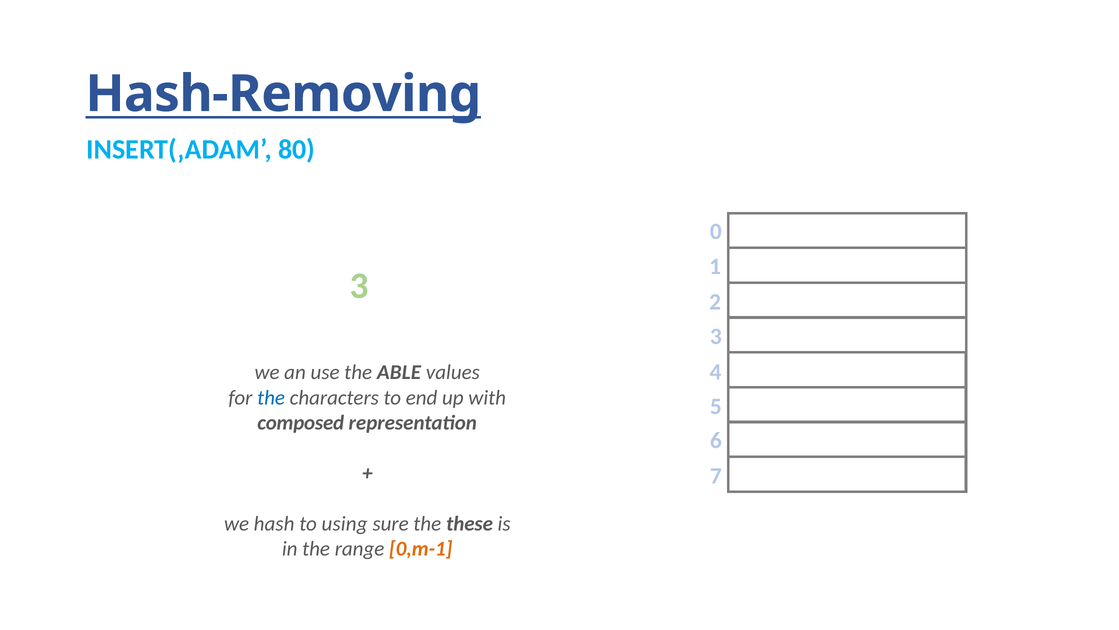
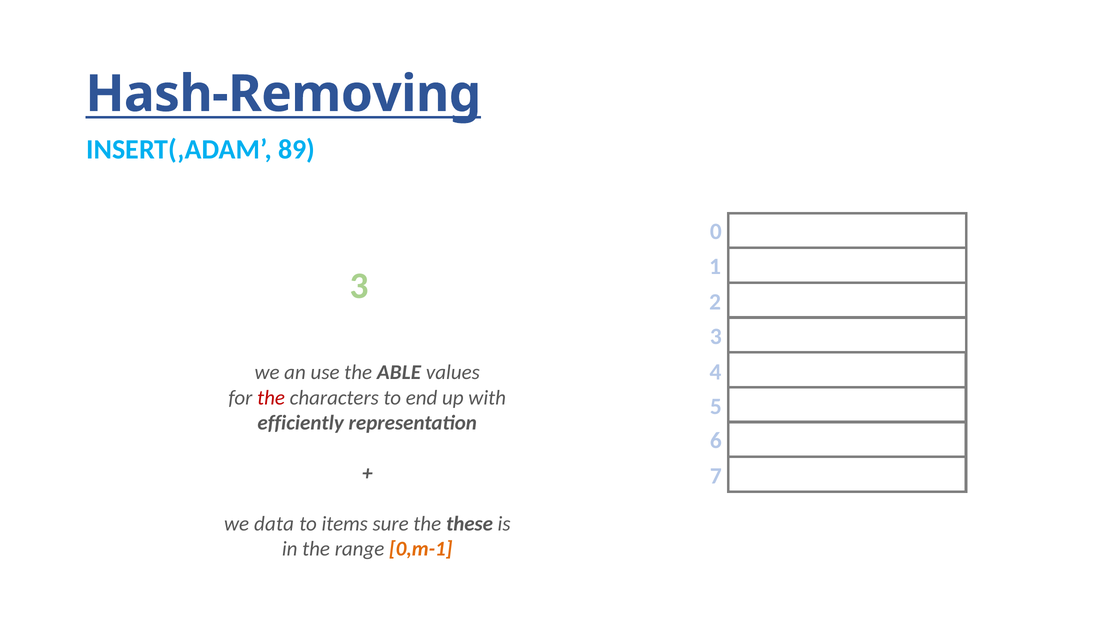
80: 80 -> 89
the at (271, 397) colour: blue -> red
composed: composed -> efficiently
hash: hash -> data
using: using -> items
